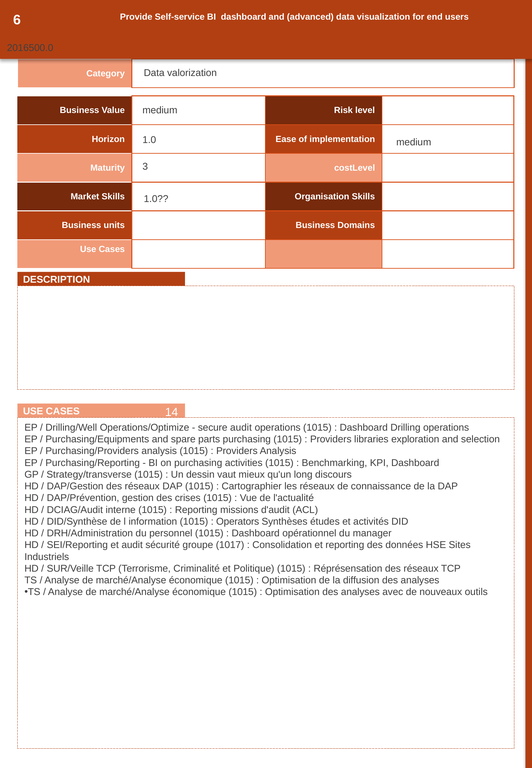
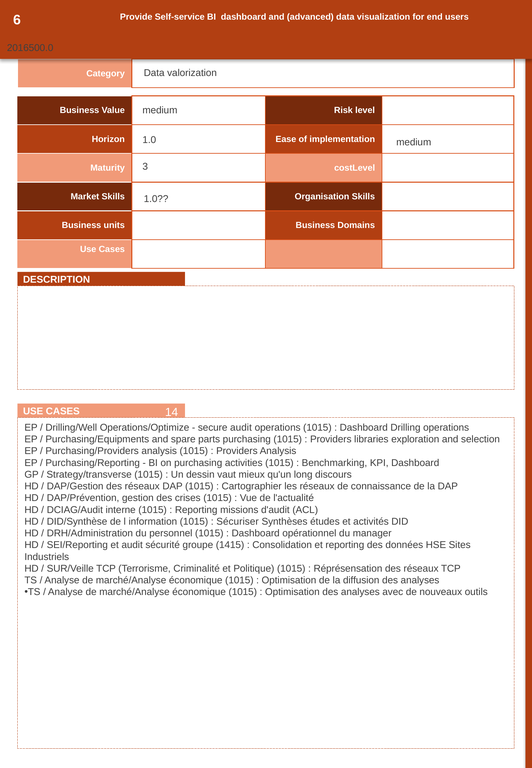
Operators: Operators -> Sécuriser
1017: 1017 -> 1415
